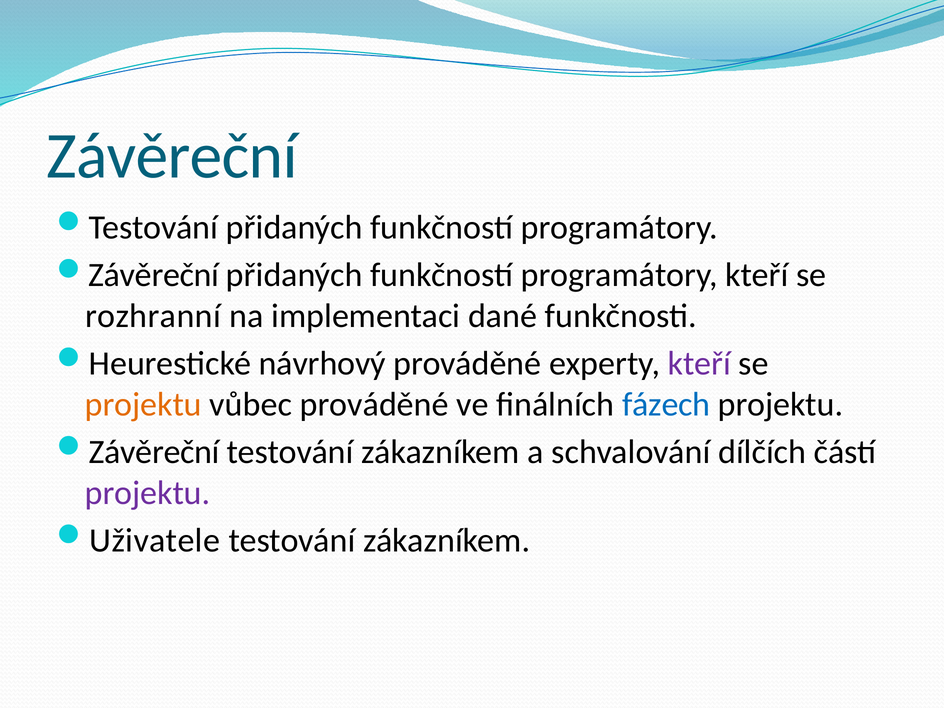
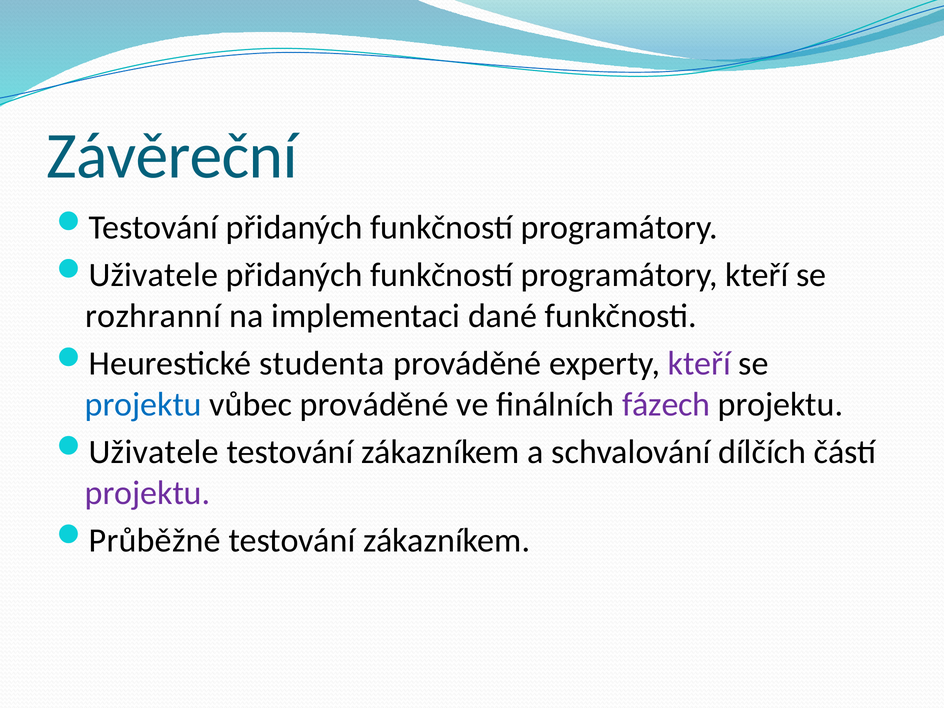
Závěreční at (154, 275): Závěreční -> Uživatele
návrhový: návrhový -> studenta
projektu at (143, 404) colour: orange -> blue
fázech colour: blue -> purple
Závěreční at (154, 452): Závěreční -> Uživatele
Uživatele: Uživatele -> Průběžné
